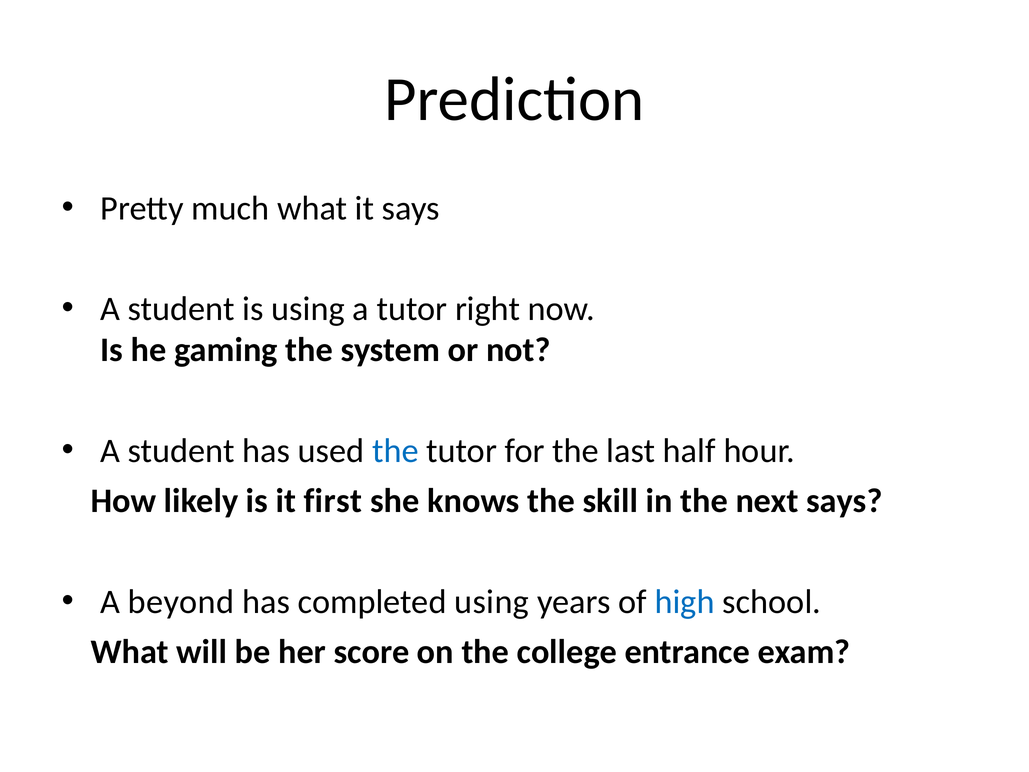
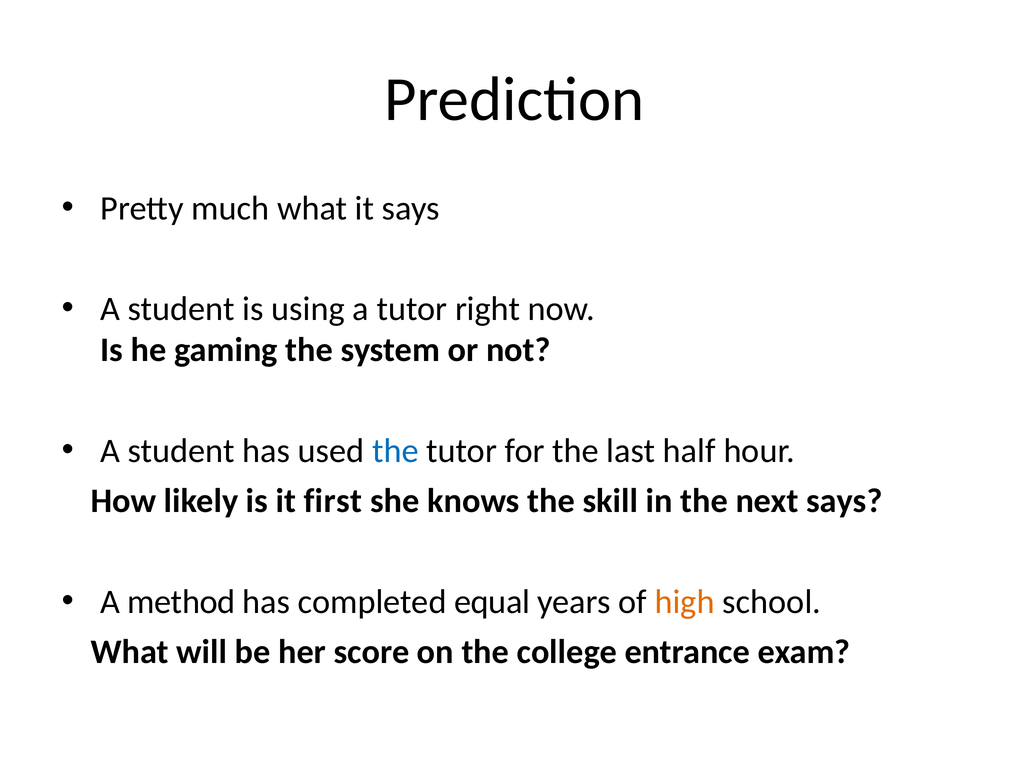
beyond: beyond -> method
completed using: using -> equal
high colour: blue -> orange
